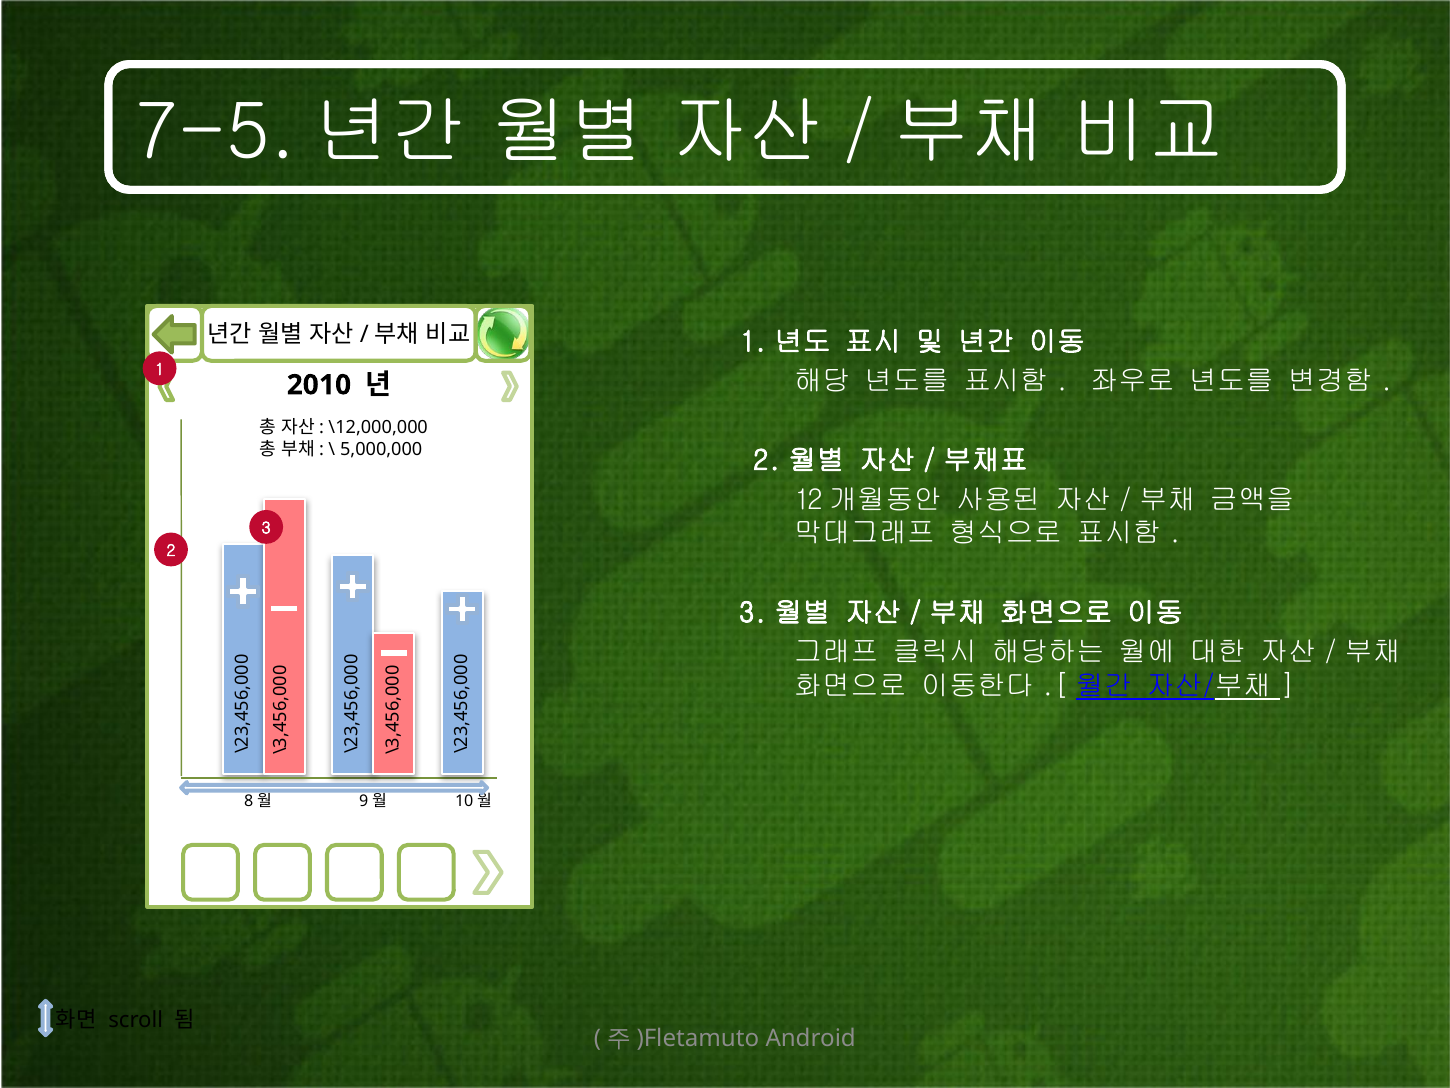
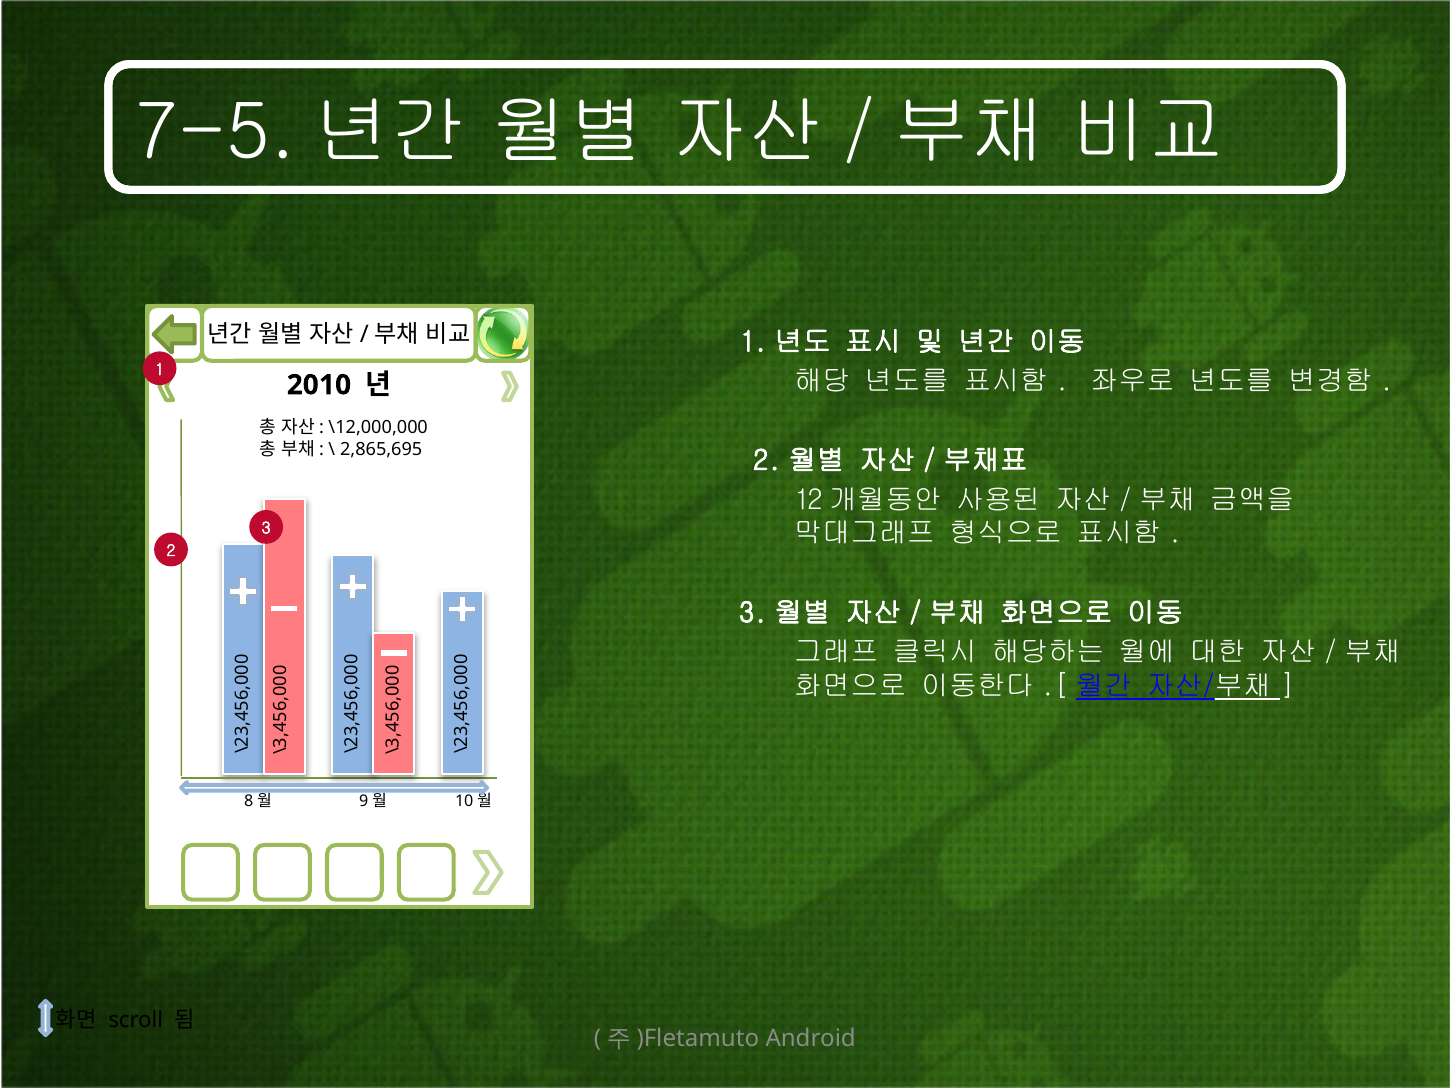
5,000,000: 5,000,000 -> 2,865,695
